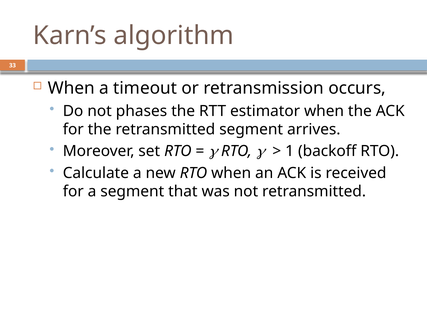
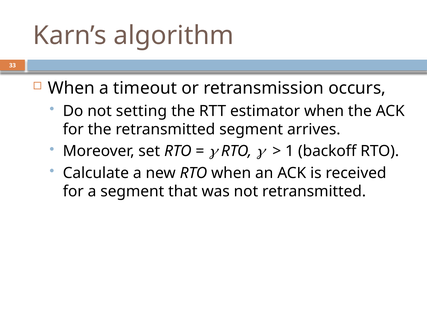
phases: phases -> setting
